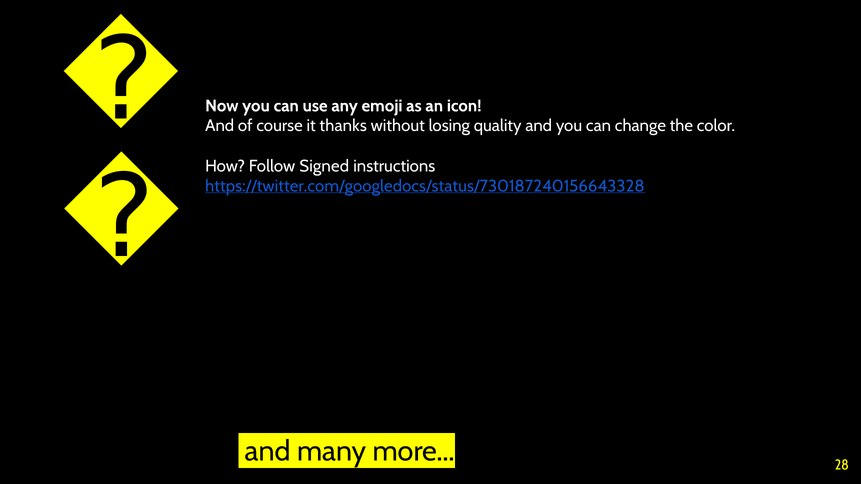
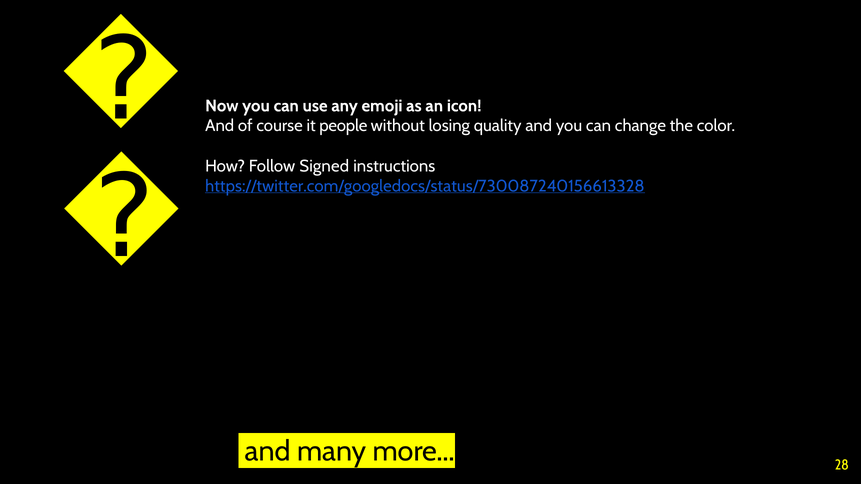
thanks: thanks -> people
https://twitter.com/googledocs/status/730187240156643328: https://twitter.com/googledocs/status/730187240156643328 -> https://twitter.com/googledocs/status/730087240156613328
